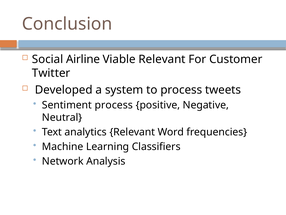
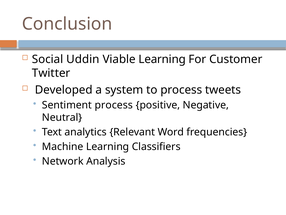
Airline: Airline -> Uddin
Viable Relevant: Relevant -> Learning
